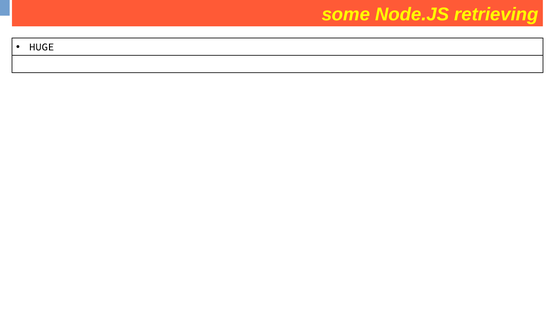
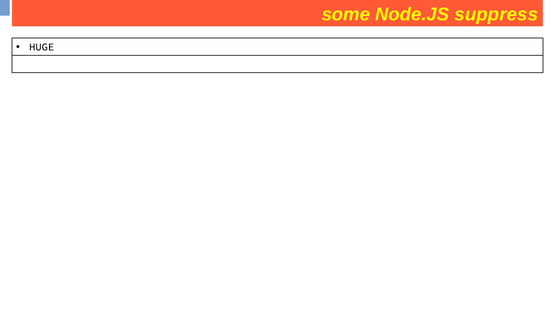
retrieving: retrieving -> suppress
